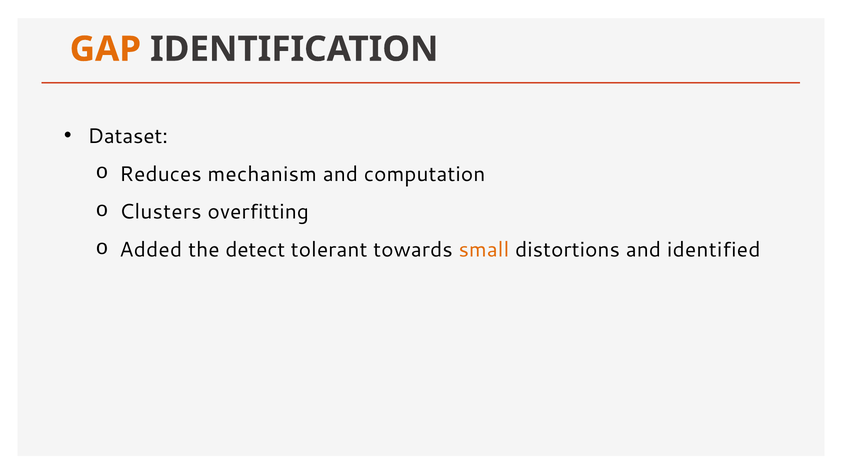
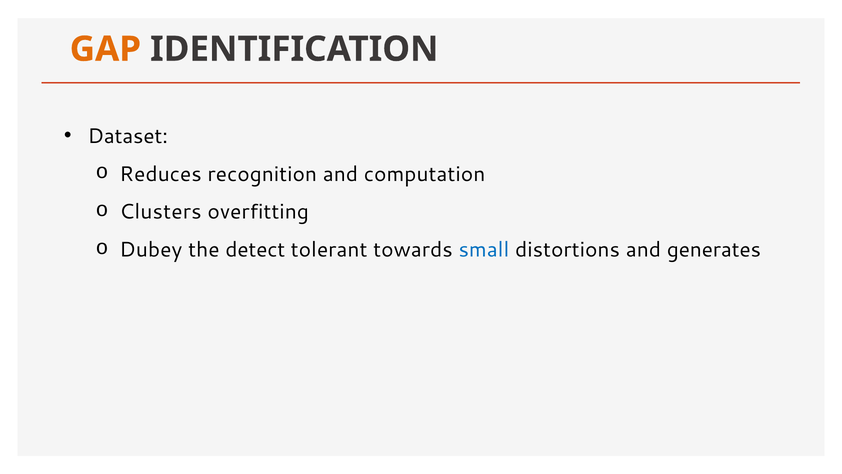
mechanism: mechanism -> recognition
Added: Added -> Dubey
small colour: orange -> blue
identified: identified -> generates
